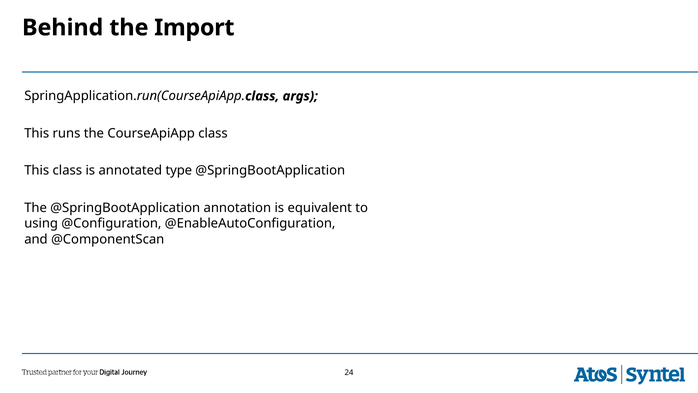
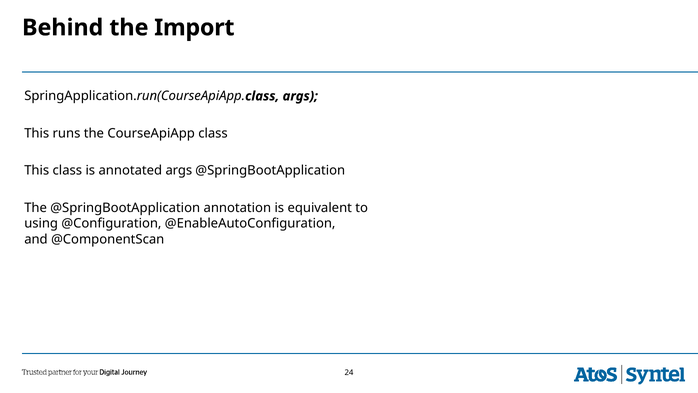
annotated type: type -> args
